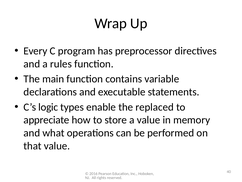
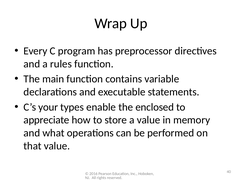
logic: logic -> your
replaced: replaced -> enclosed
